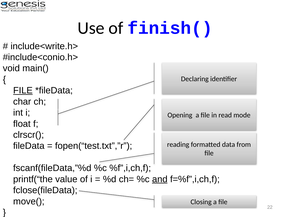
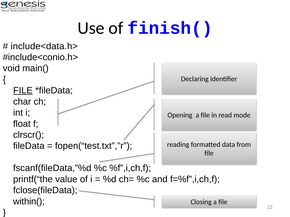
include<write.h>: include<write.h> -> include<data.h>
and underline: present -> none
move(: move( -> within(
